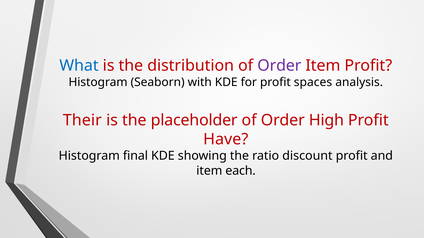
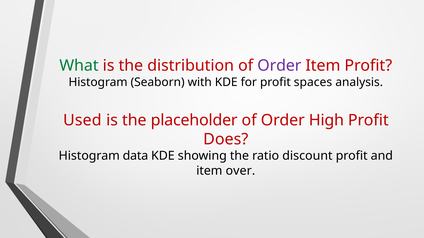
What colour: blue -> green
Their: Their -> Used
Have: Have -> Does
final: final -> data
each: each -> over
